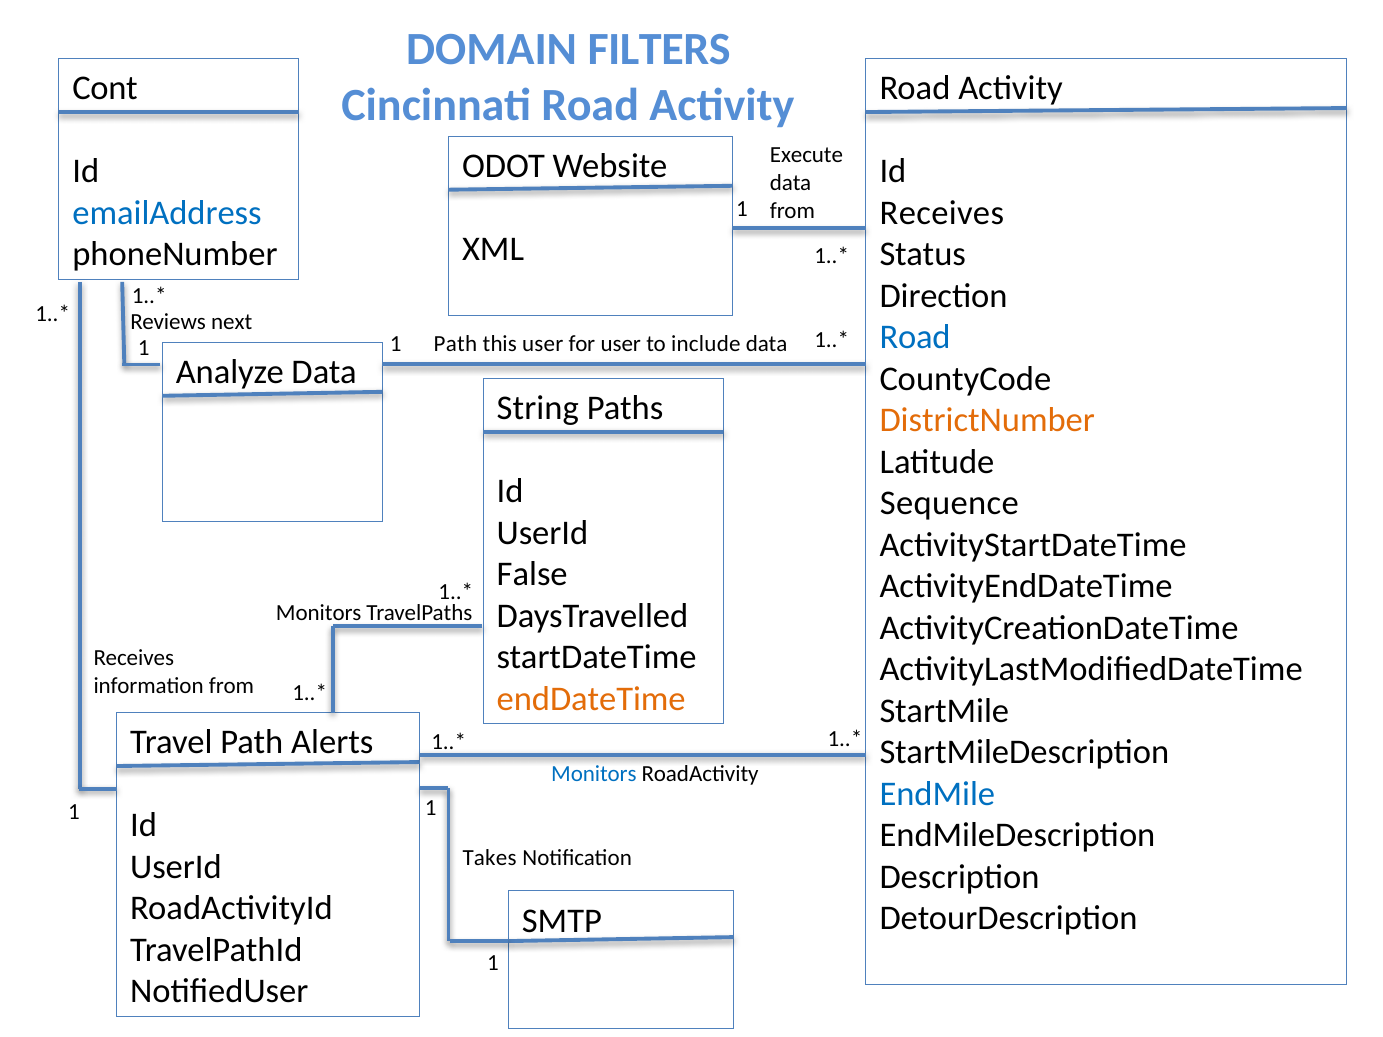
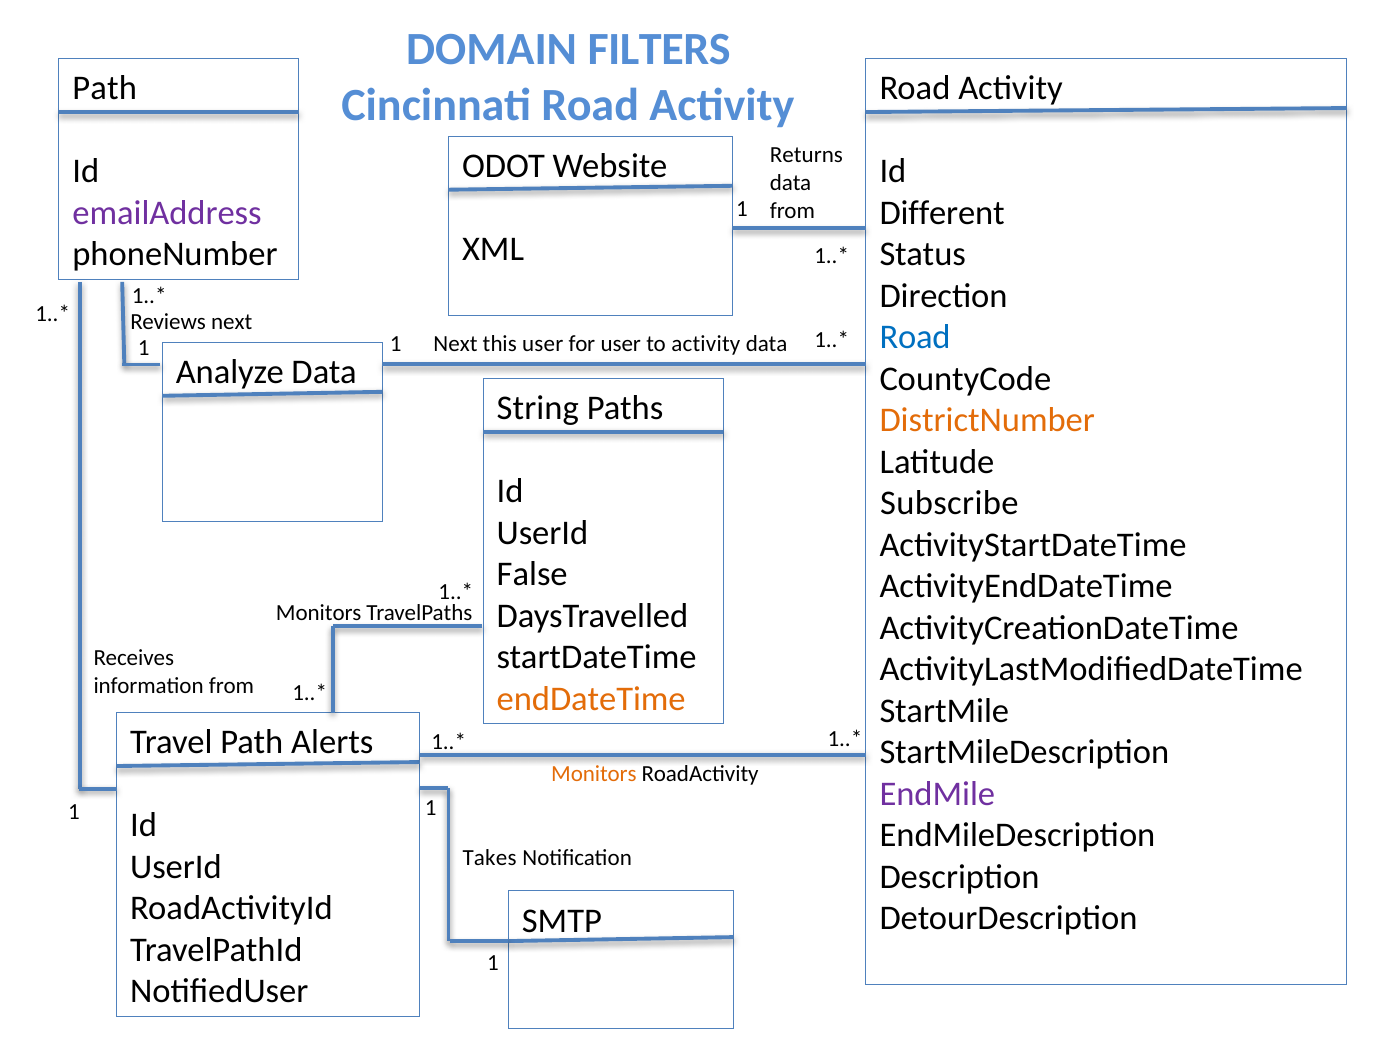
Cont at (105, 89): Cont -> Path
Execute: Execute -> Returns
emailAddress colour: blue -> purple
Receives at (942, 213): Receives -> Different
Path at (455, 344): Path -> Next
to include: include -> activity
Sequence: Sequence -> Subscribe
Monitors at (594, 774) colour: blue -> orange
EndMile colour: blue -> purple
